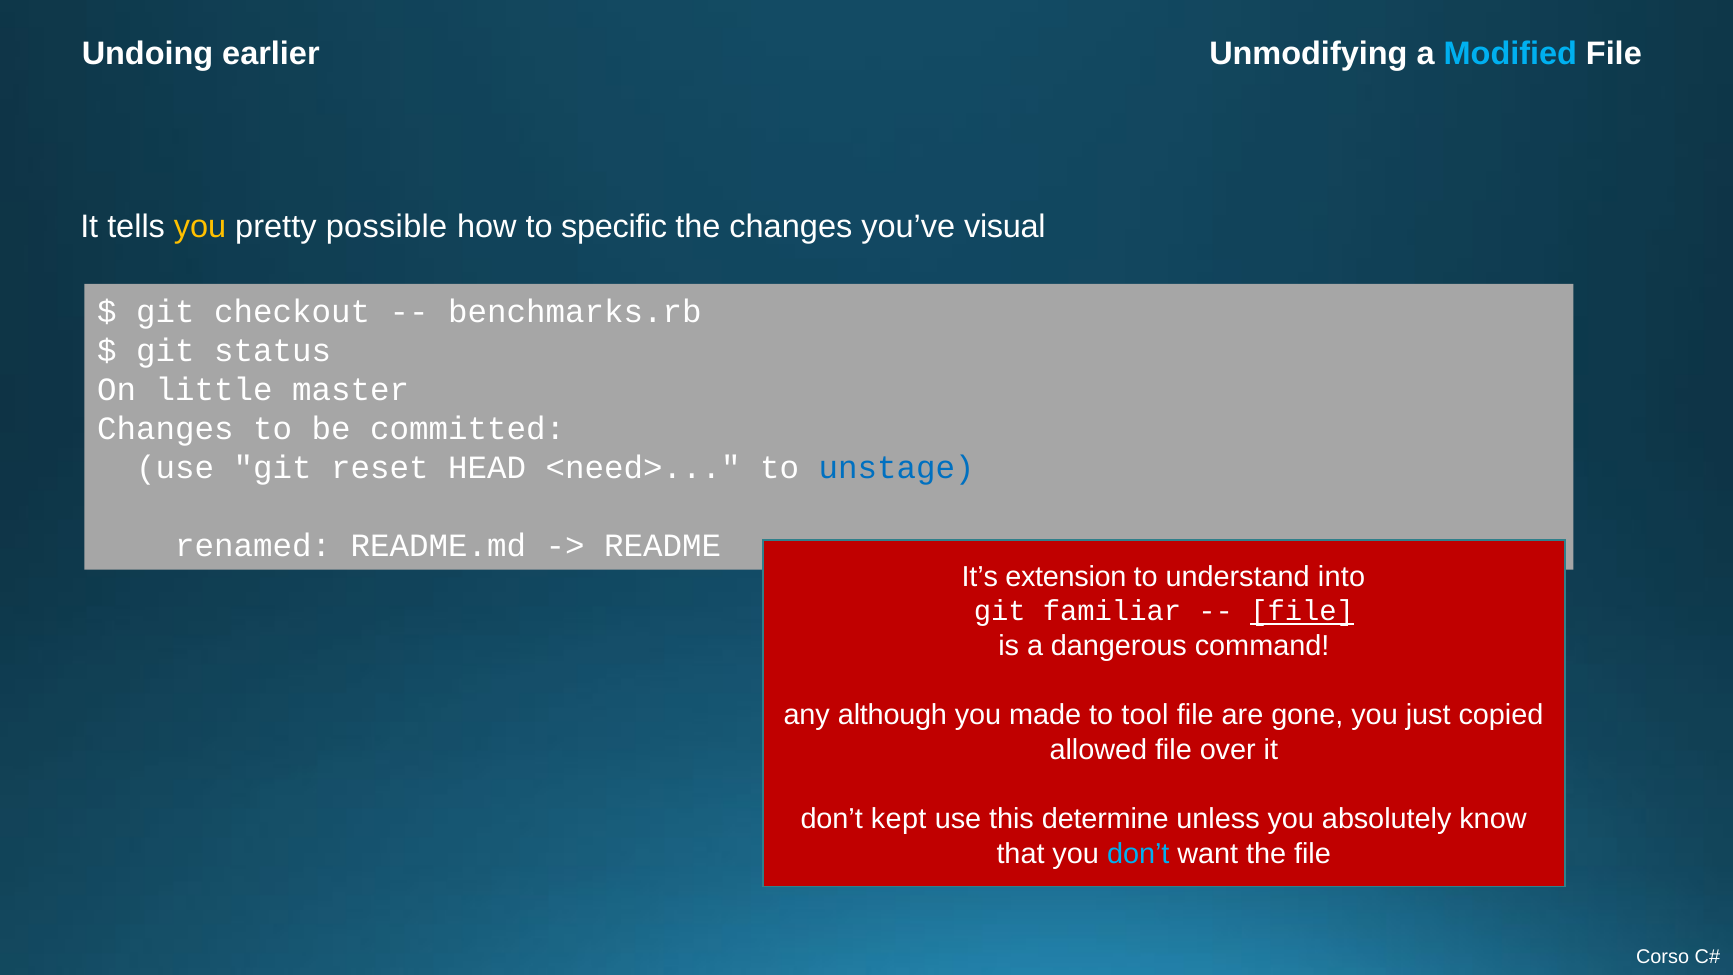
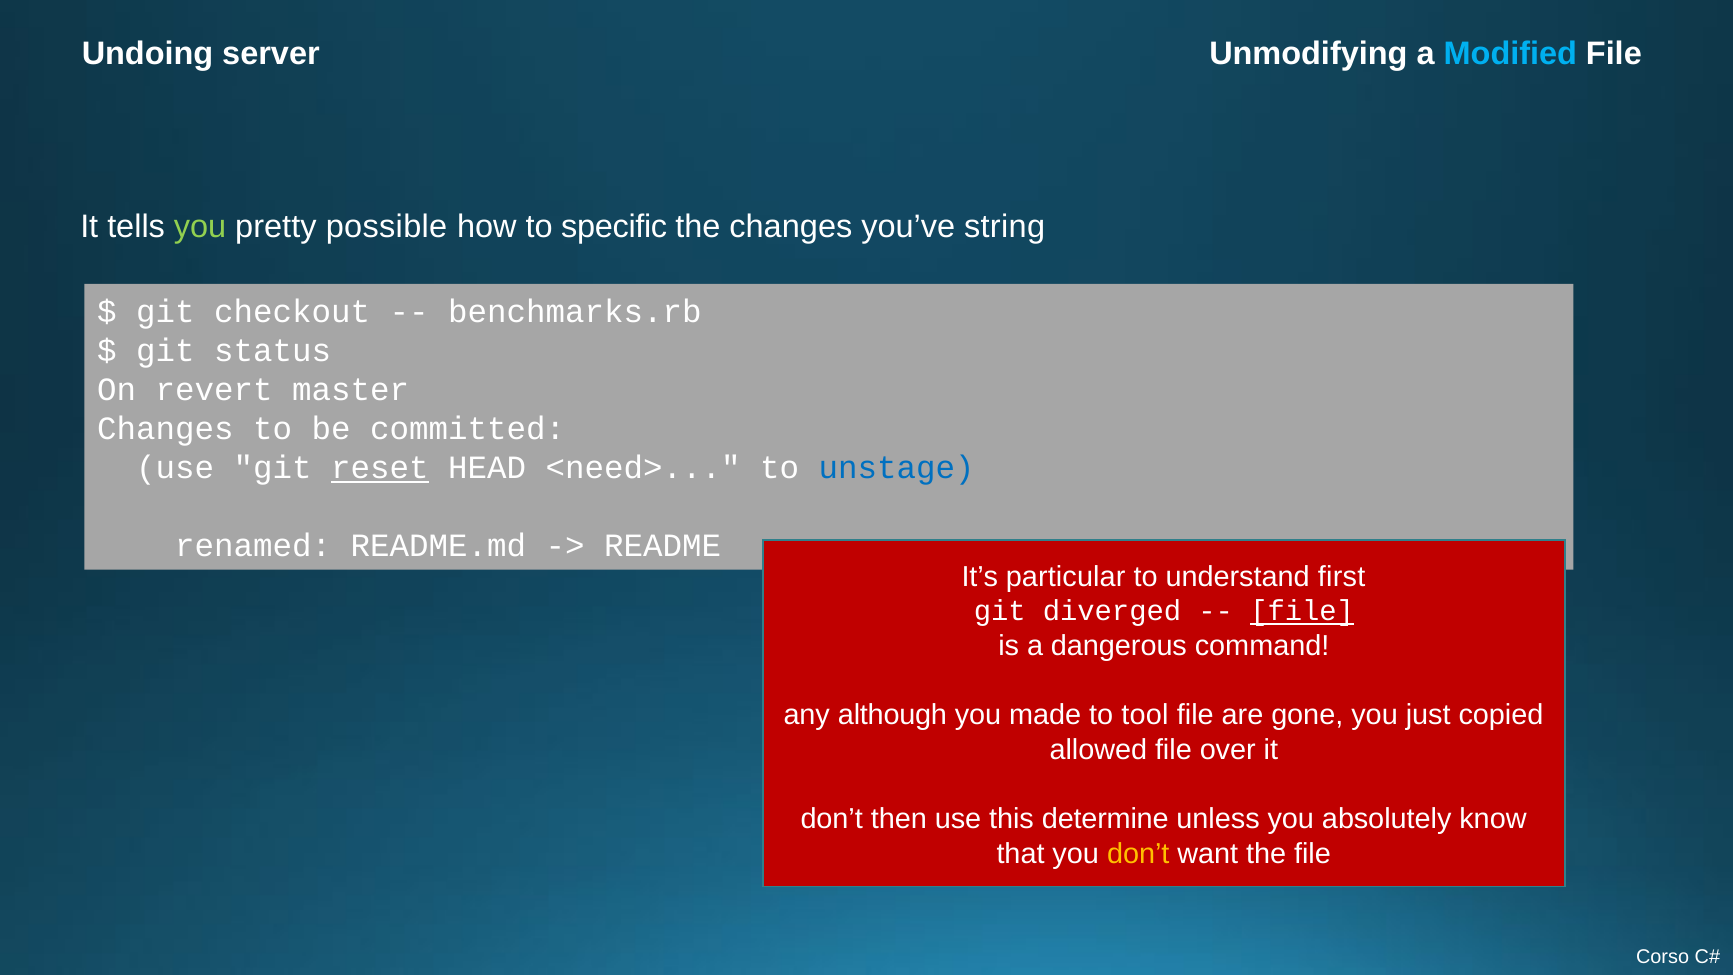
earlier: earlier -> server
you at (200, 227) colour: yellow -> light green
visual: visual -> string
little: little -> revert
reset underline: none -> present
extension: extension -> particular
into: into -> first
familiar: familiar -> diverged
kept: kept -> then
don’t at (1138, 854) colour: light blue -> yellow
